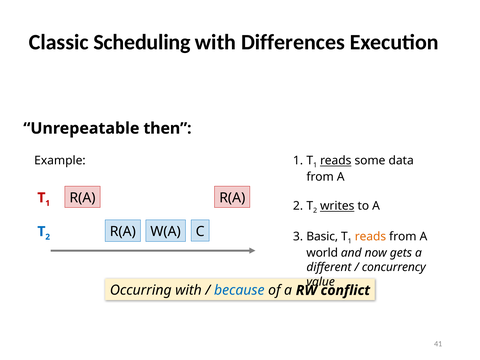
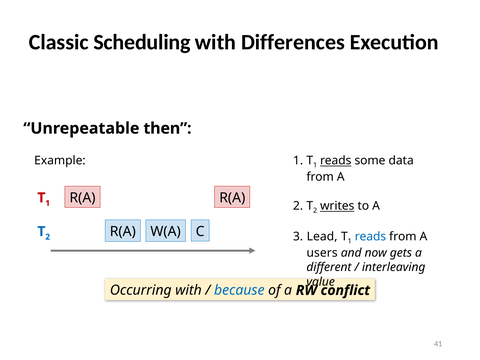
Basic: Basic -> Lead
reads at (370, 237) colour: orange -> blue
world: world -> users
concurrency: concurrency -> interleaving
